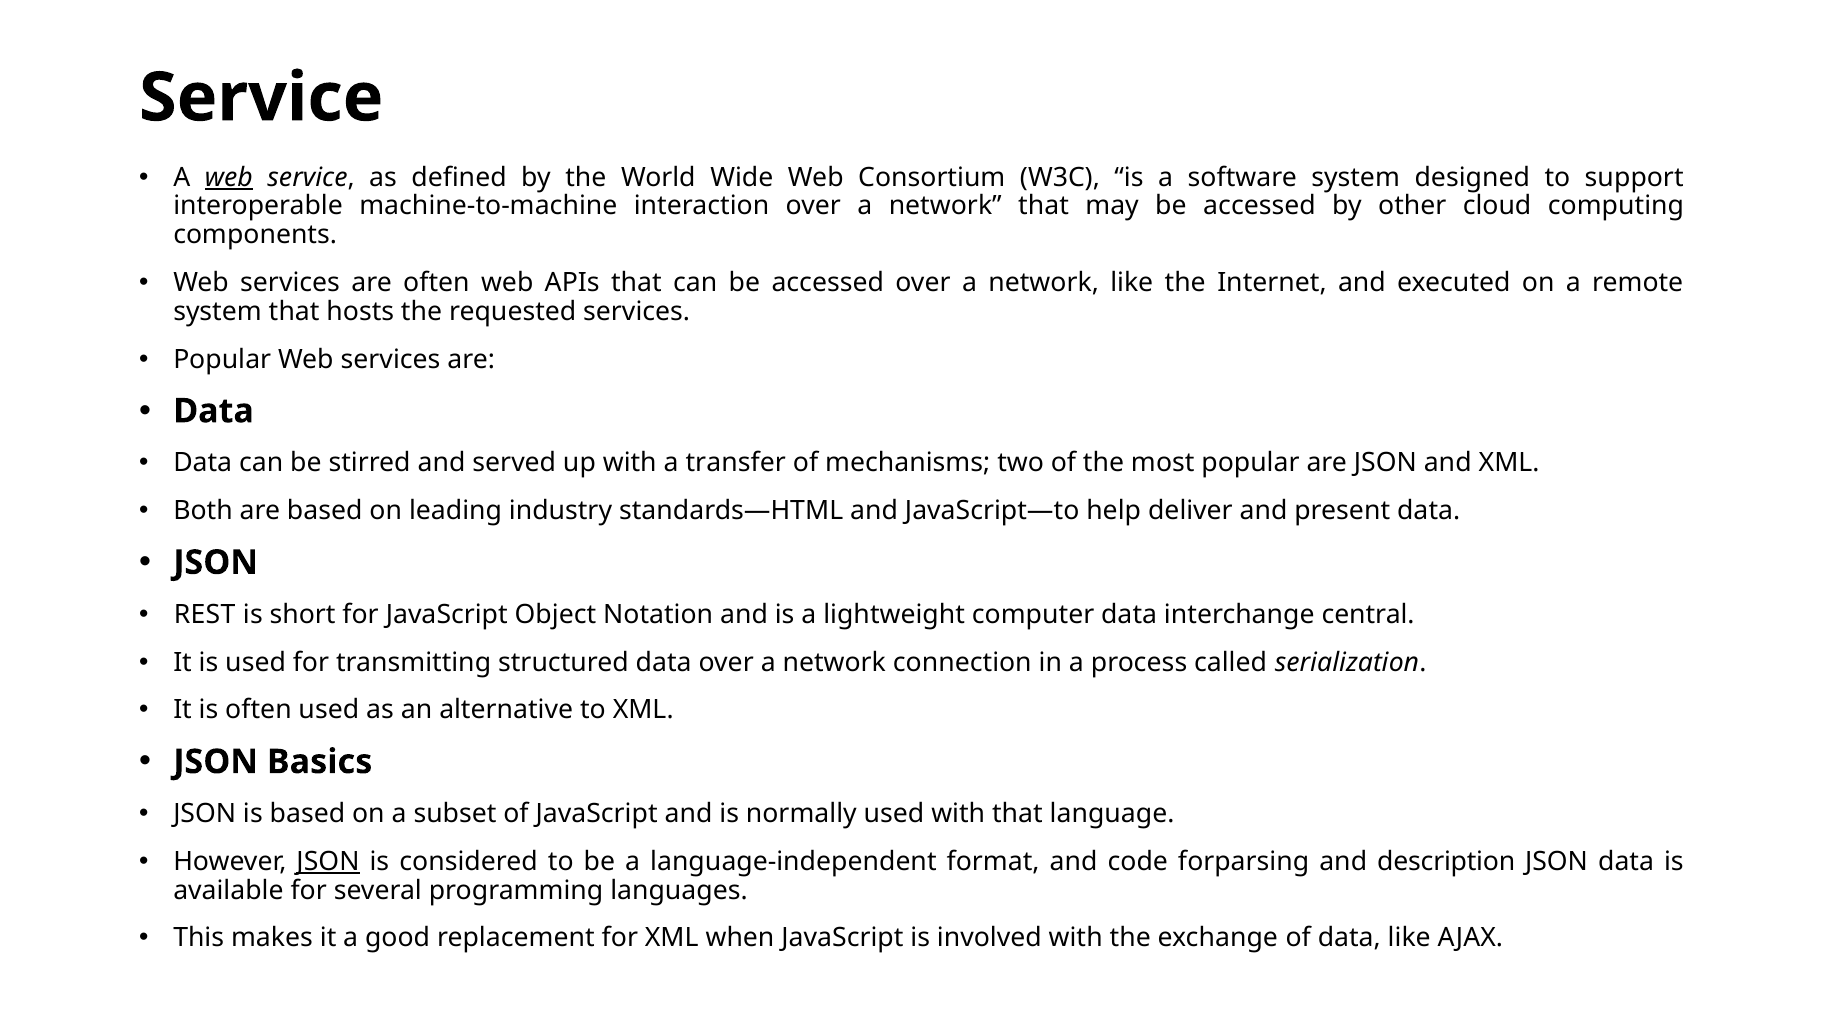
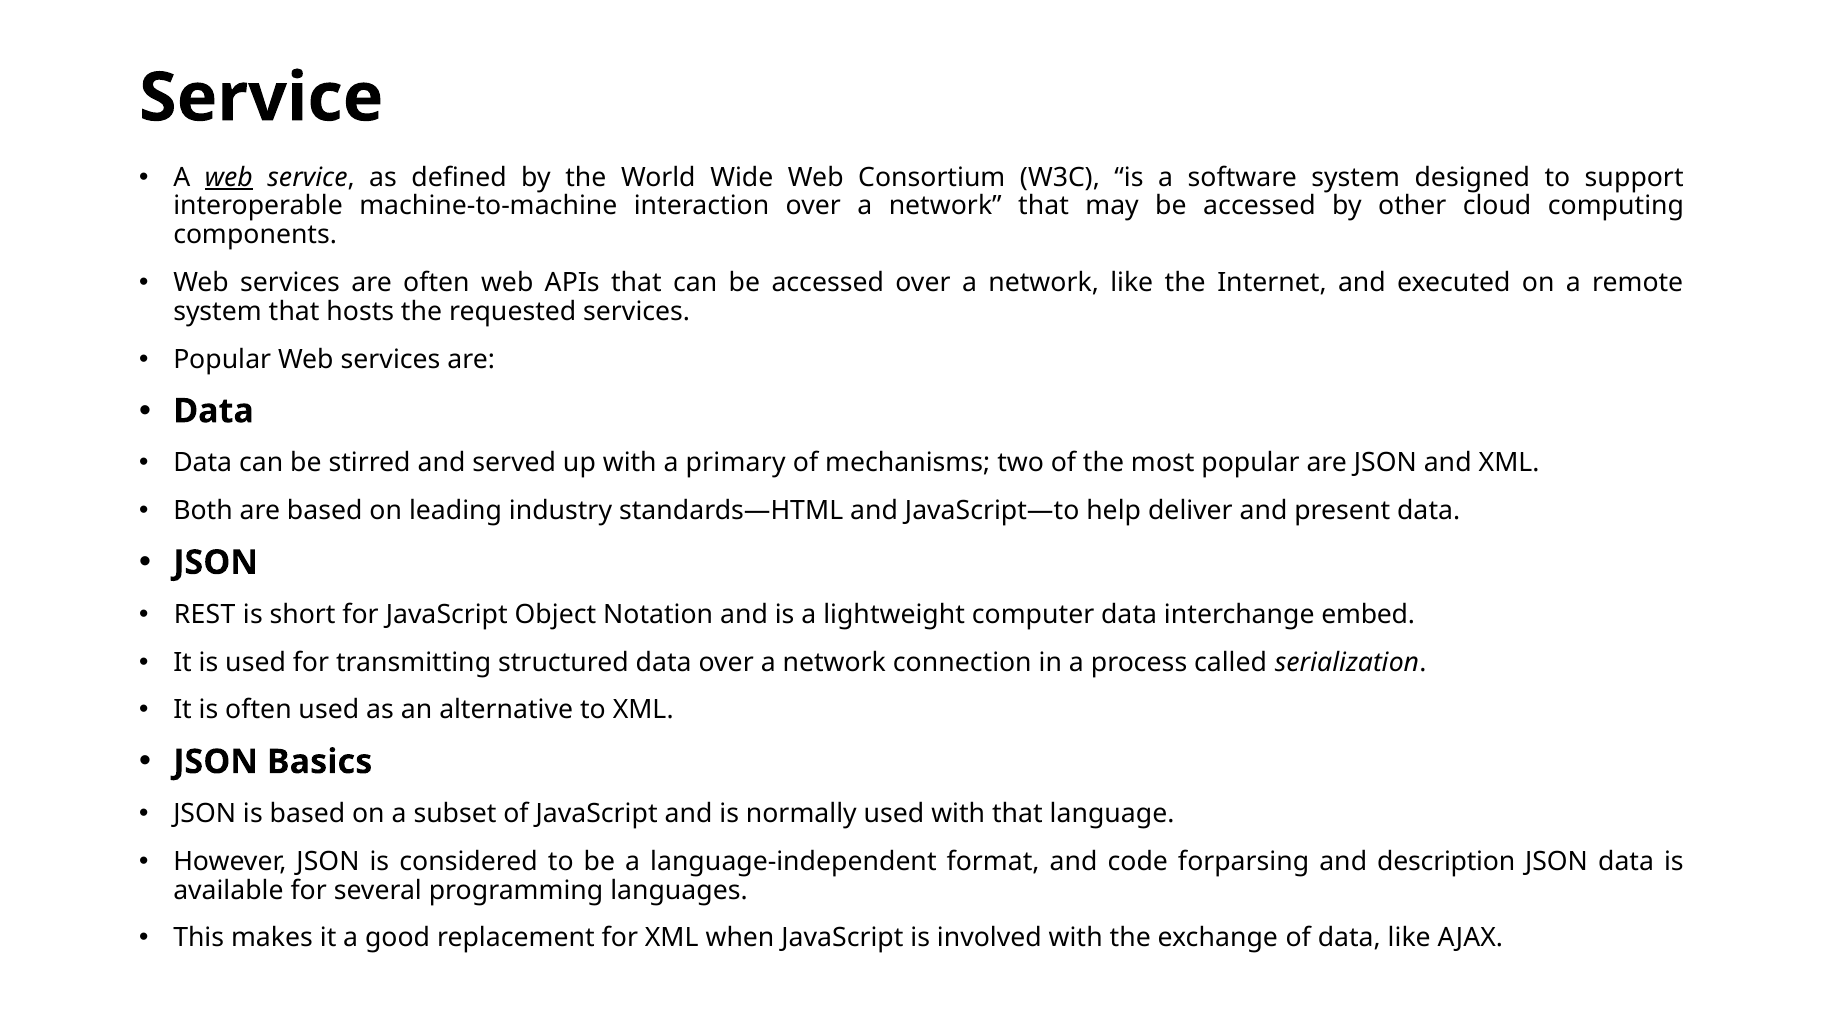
transfer: transfer -> primary
central: central -> embed
JSON at (328, 862) underline: present -> none
